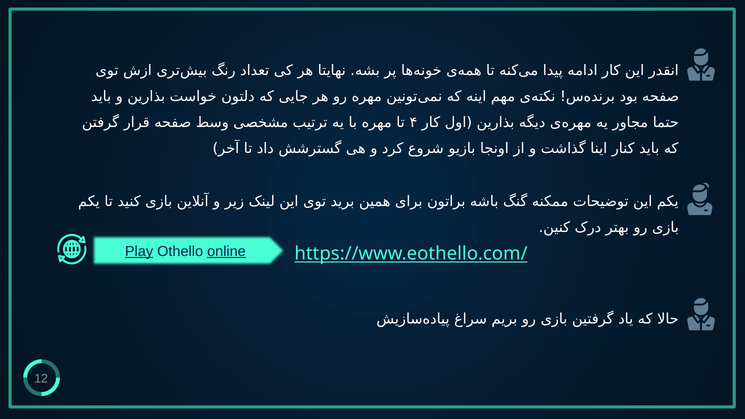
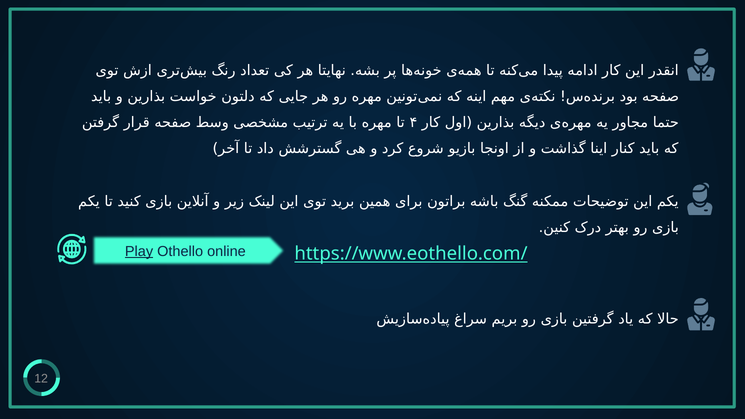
online underline: present -> none
